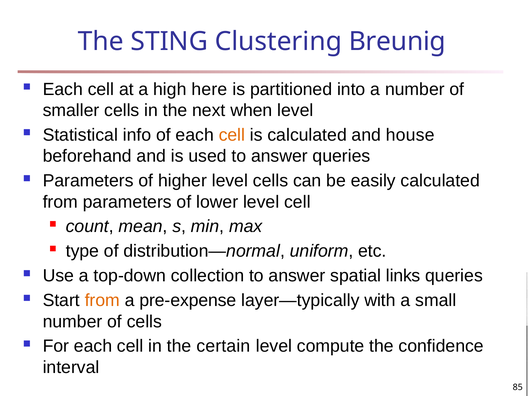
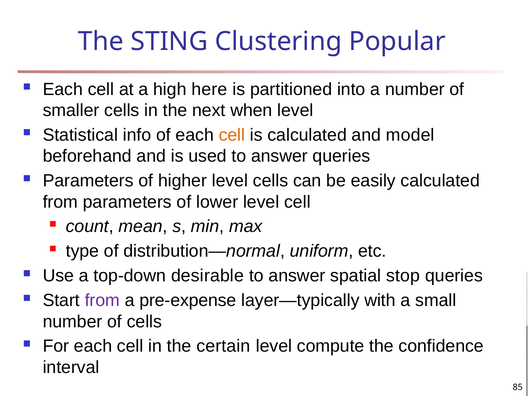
Breunig: Breunig -> Popular
house: house -> model
collection: collection -> desirable
links: links -> stop
from at (102, 300) colour: orange -> purple
